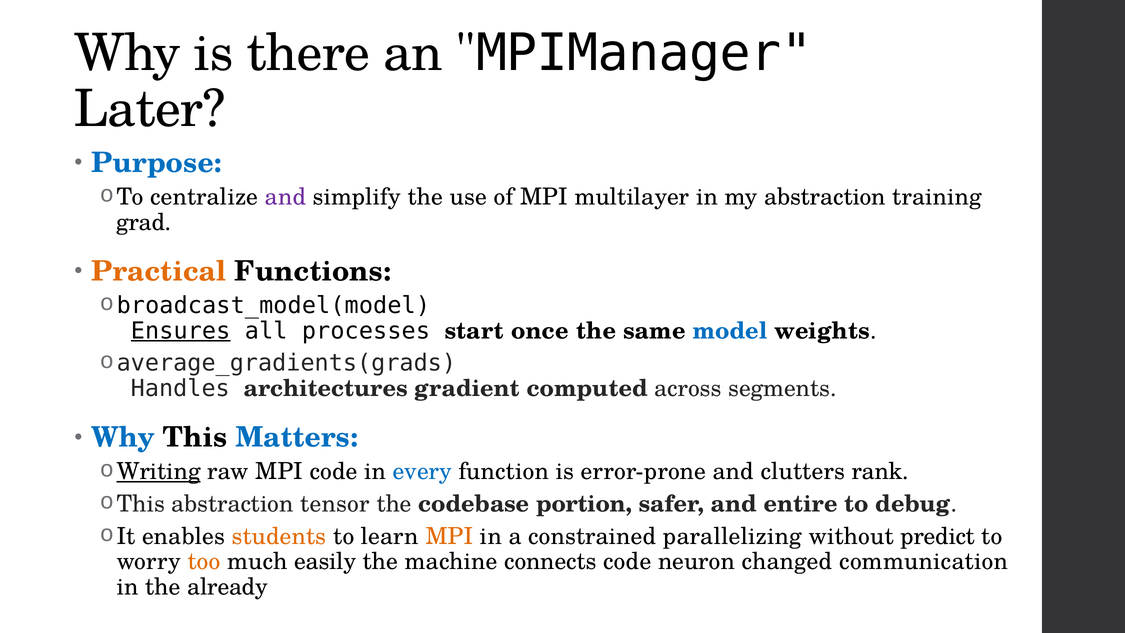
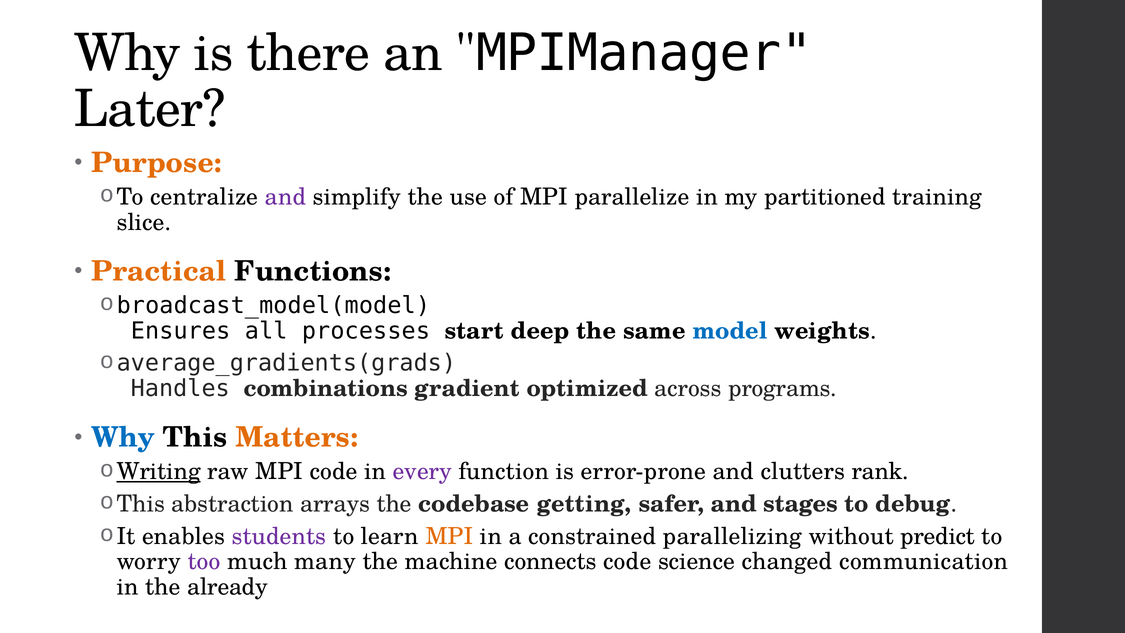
Purpose colour: blue -> orange
multilayer: multilayer -> parallelize
my abstraction: abstraction -> partitioned
grad: grad -> slice
Ensures underline: present -> none
once: once -> deep
architectures: architectures -> combinations
computed: computed -> optimized
segments: segments -> programs
Matters colour: blue -> orange
every colour: blue -> purple
tensor: tensor -> arrays
portion: portion -> getting
entire: entire -> stages
students colour: orange -> purple
too colour: orange -> purple
easily: easily -> many
neuron: neuron -> science
